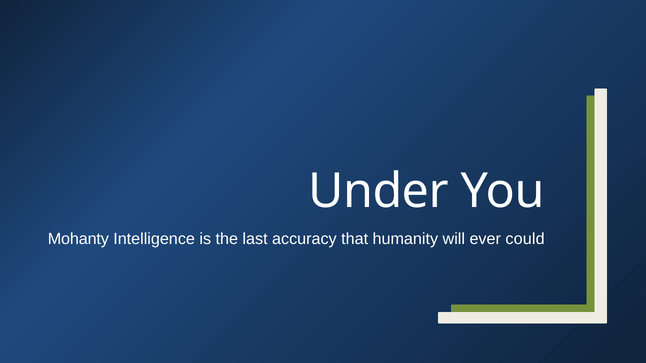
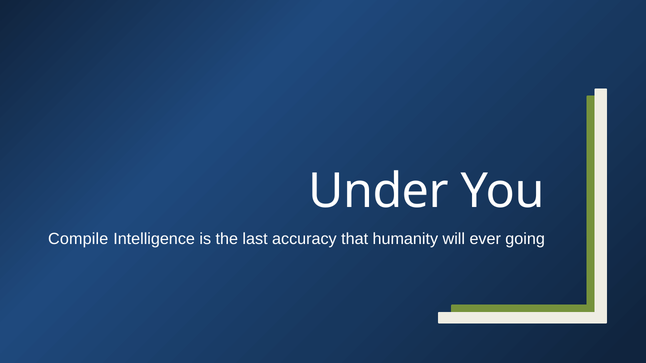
Mohanty: Mohanty -> Compile
could: could -> going
